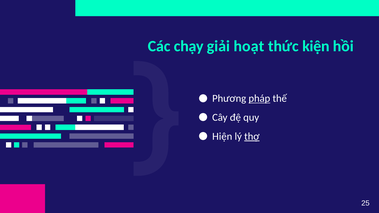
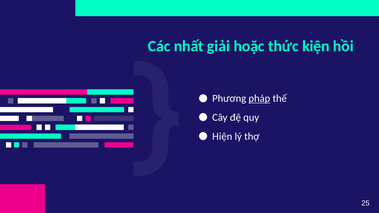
chạy: chạy -> nhất
hoạt: hoạt -> hoặc
thợ underline: present -> none
